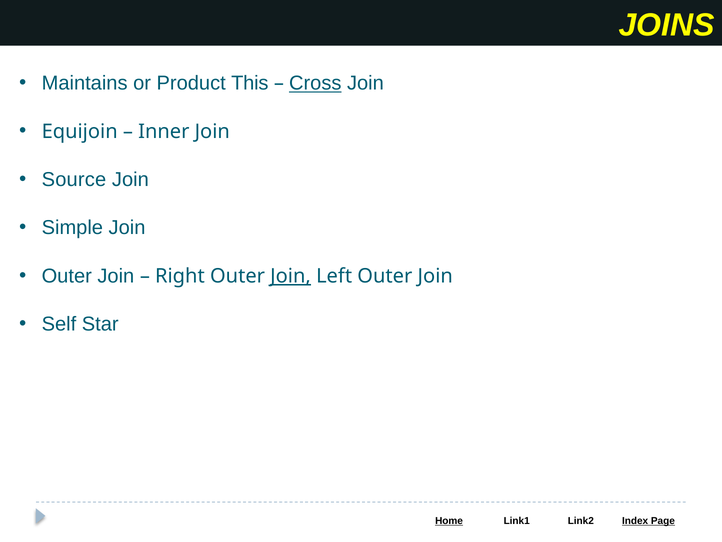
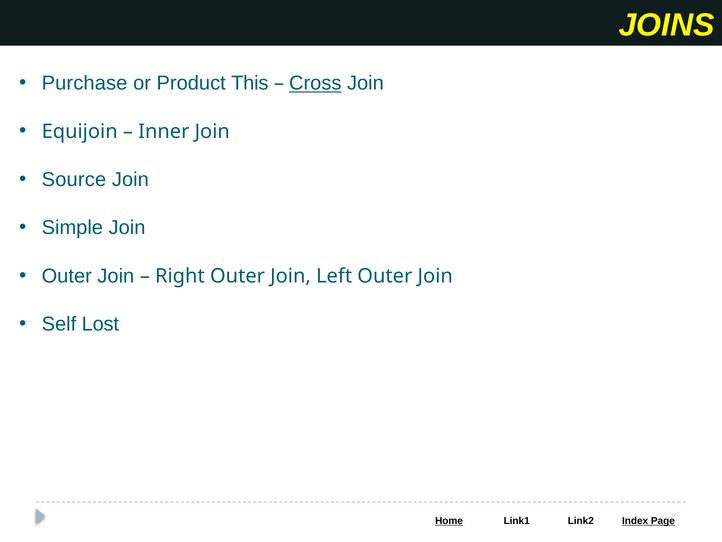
Maintains: Maintains -> Purchase
Join at (291, 276) underline: present -> none
Star: Star -> Lost
